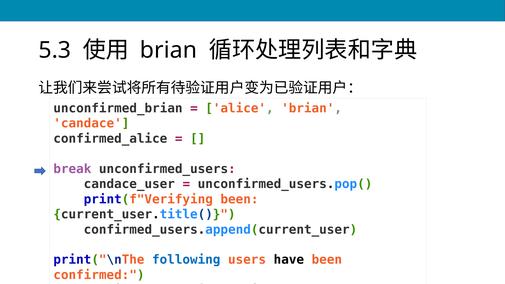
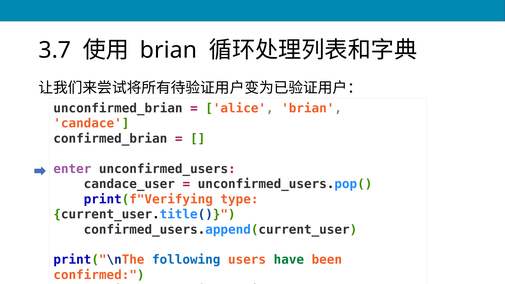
5.3: 5.3 -> 3.7
confirmed_alice: confirmed_alice -> confirmed_brian
break: break -> enter
print(f"Verifying been: been -> type
have colour: black -> green
